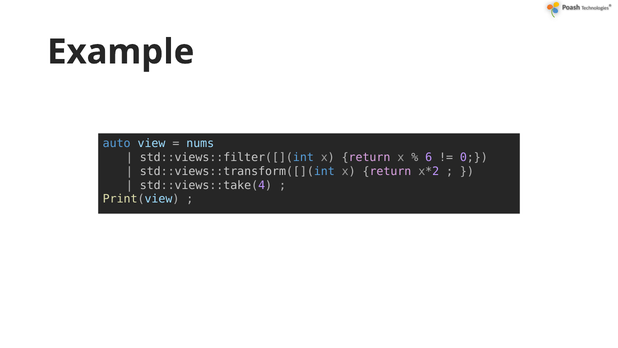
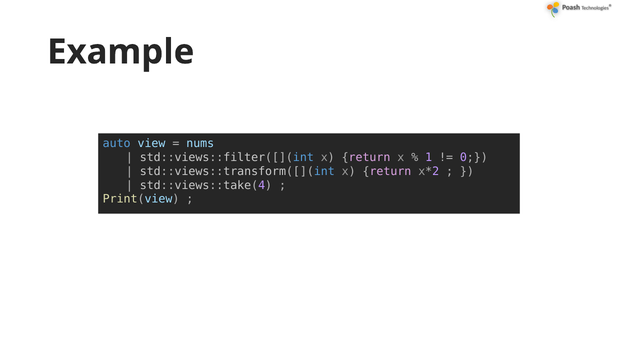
6: 6 -> 1
